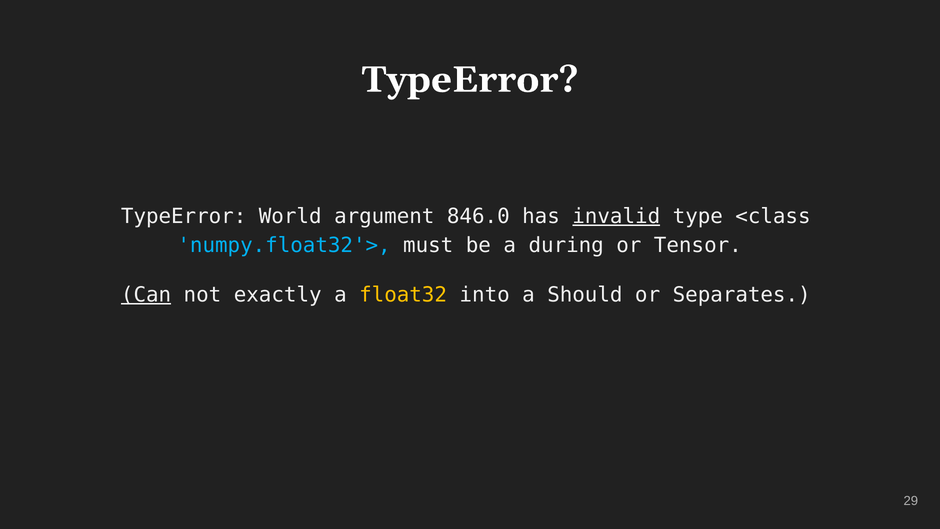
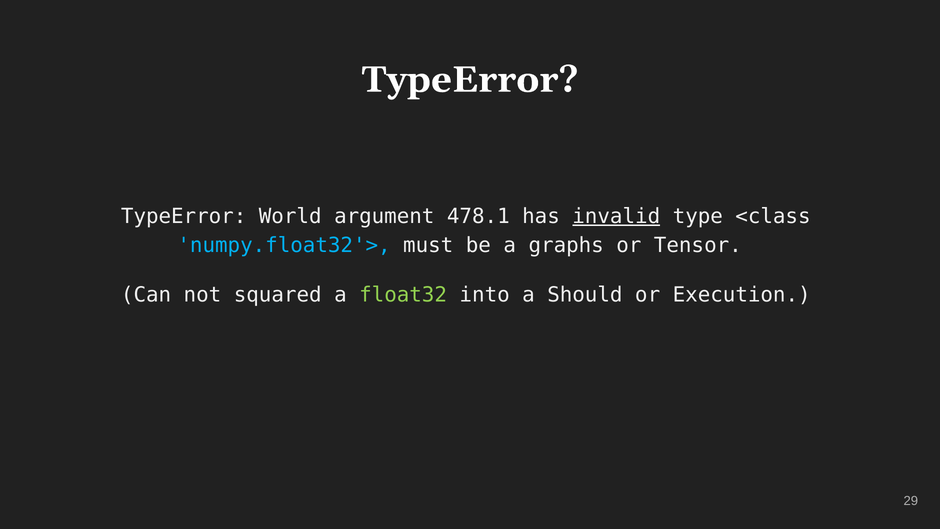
846.0: 846.0 -> 478.1
during: during -> graphs
Can underline: present -> none
exactly: exactly -> squared
float32 colour: yellow -> light green
Separates: Separates -> Execution
